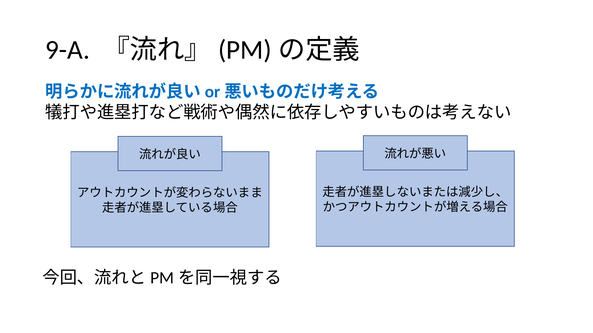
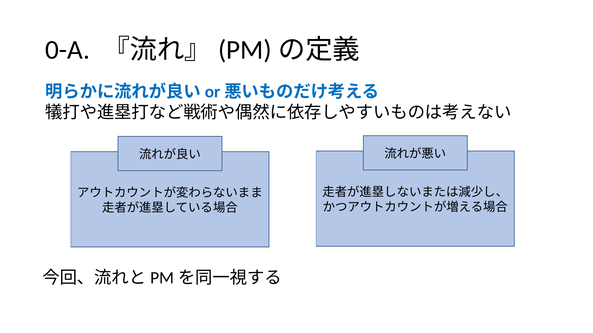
9-A: 9-A -> 0-A
